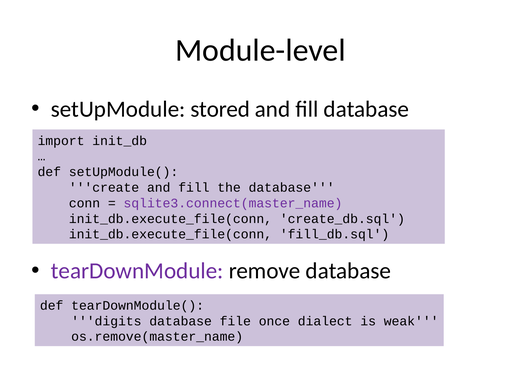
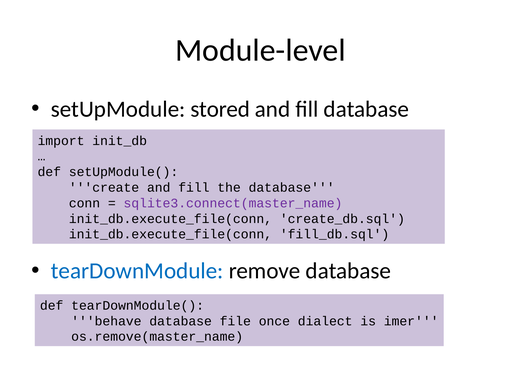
tearDownModule colour: purple -> blue
digits: digits -> behave
weak: weak -> imer
